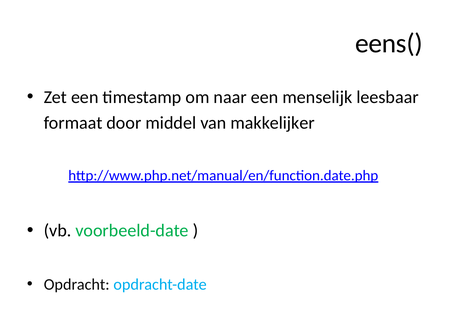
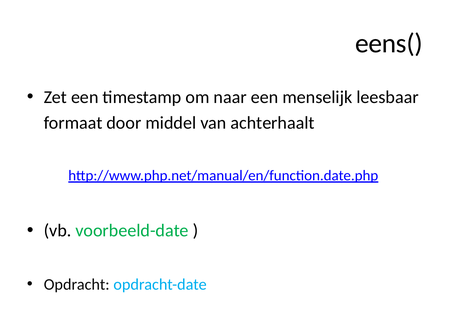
makkelijker: makkelijker -> achterhaalt
